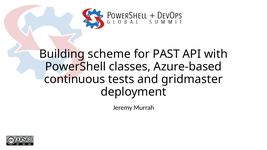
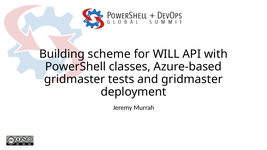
PAST: PAST -> WILL
continuous at (75, 79): continuous -> gridmaster
